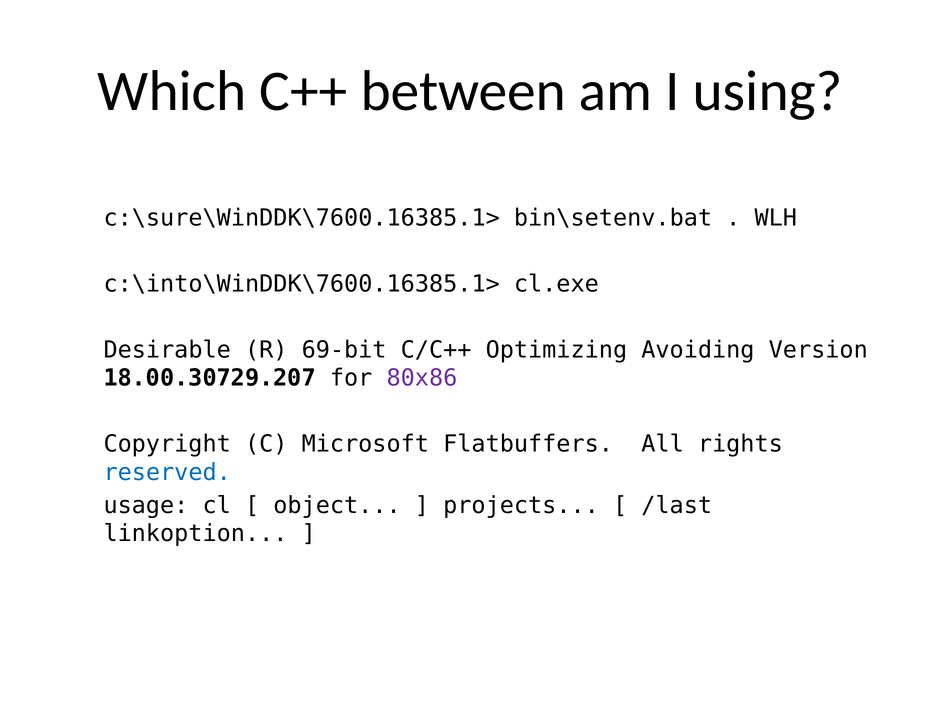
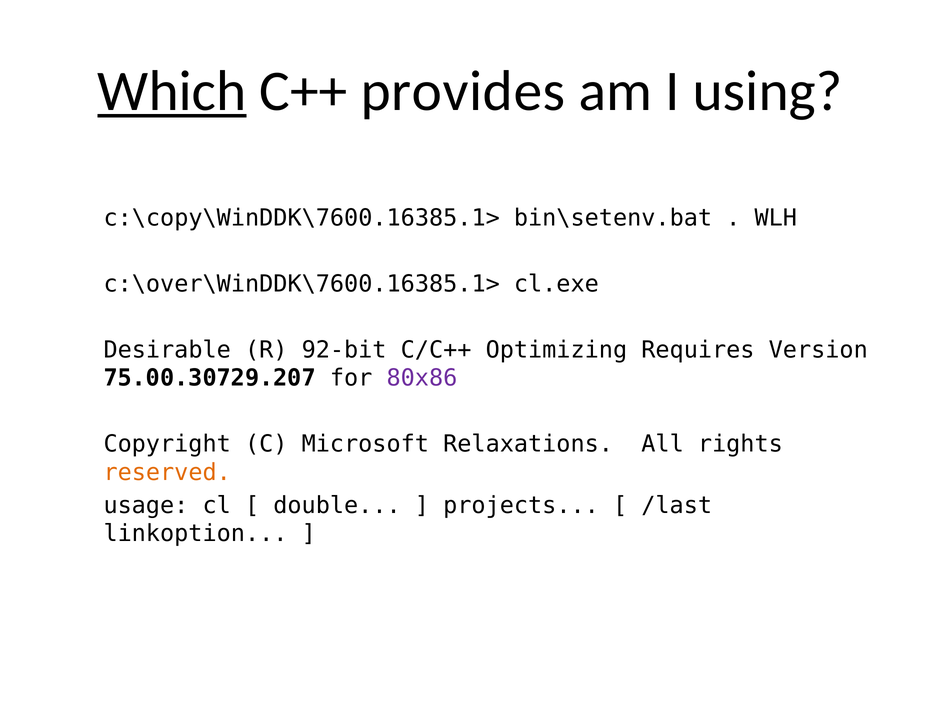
Which underline: none -> present
between: between -> provides
c:\sure\WinDDK\7600.16385.1>: c:\sure\WinDDK\7600.16385.1> -> c:\copy\WinDDK\7600.16385.1>
c:\into\WinDDK\7600.16385.1>: c:\into\WinDDK\7600.16385.1> -> c:\over\WinDDK\7600.16385.1>
69-bit: 69-bit -> 92-bit
Avoiding: Avoiding -> Requires
18.00.30729.207: 18.00.30729.207 -> 75.00.30729.207
Flatbuffers: Flatbuffers -> Relaxations
reserved colour: blue -> orange
object: object -> double
